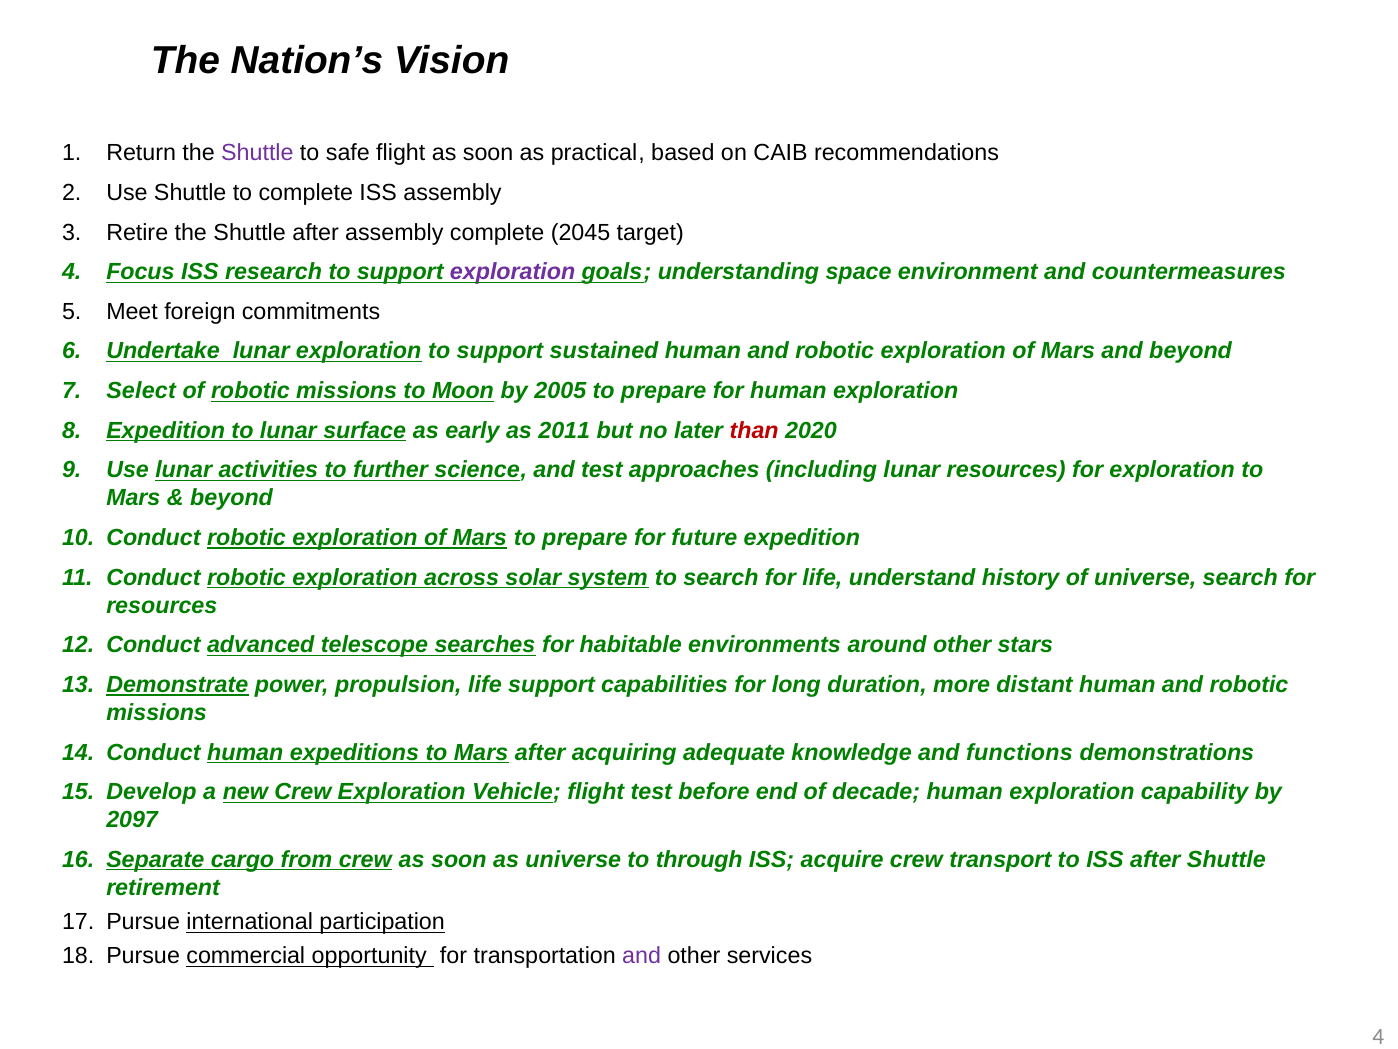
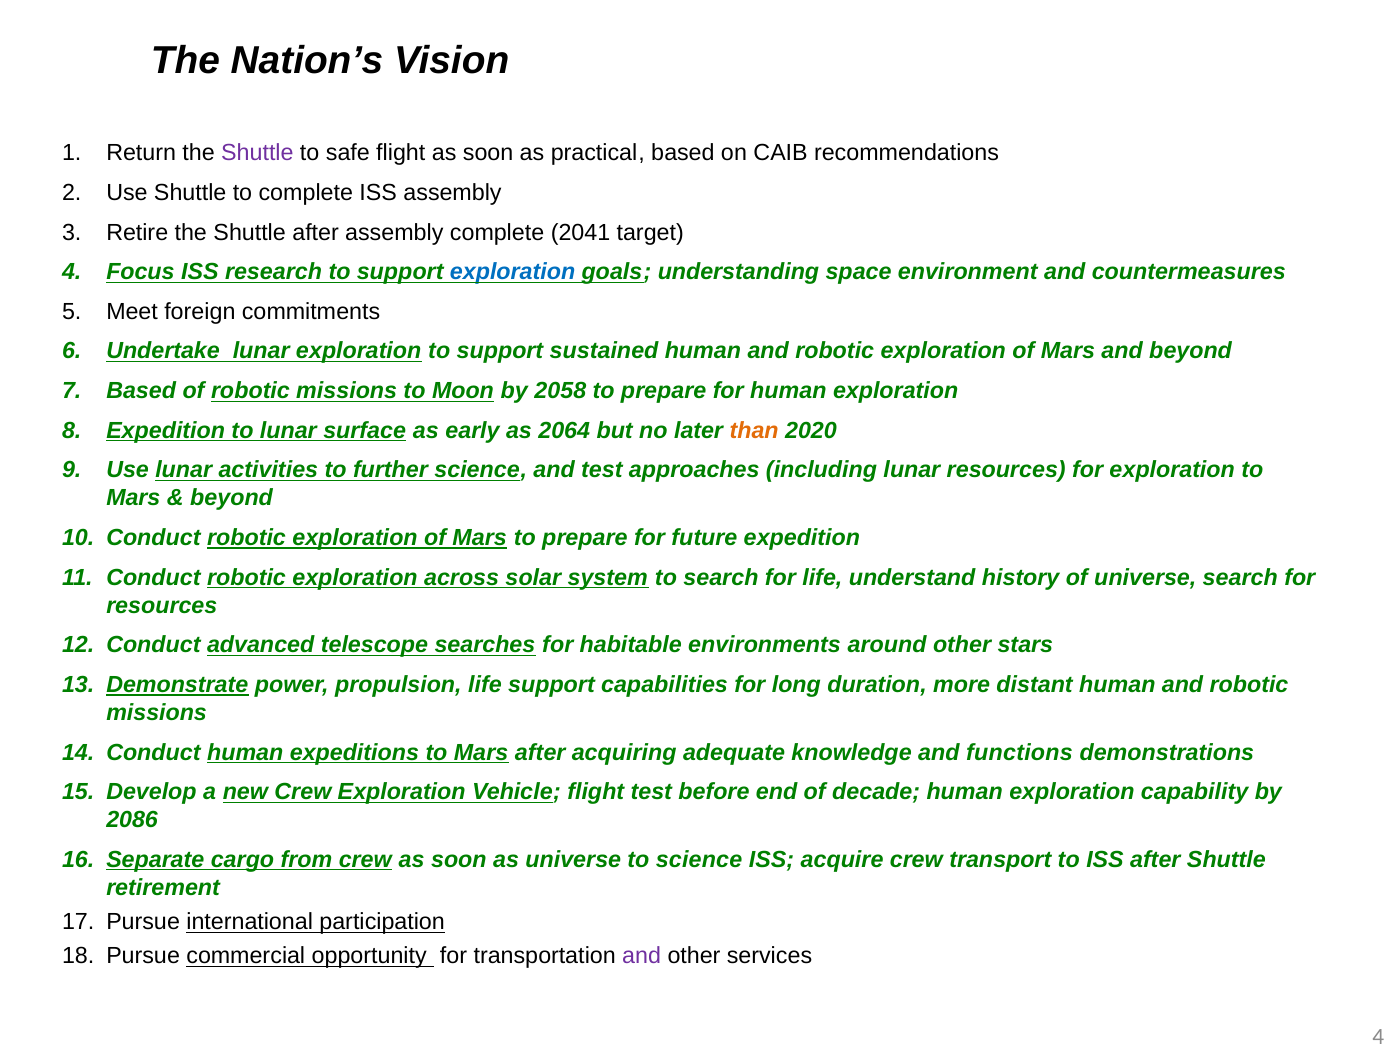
2045: 2045 -> 2041
exploration at (513, 272) colour: purple -> blue
7 Select: Select -> Based
2005: 2005 -> 2058
2011: 2011 -> 2064
than colour: red -> orange
2097: 2097 -> 2086
to through: through -> science
